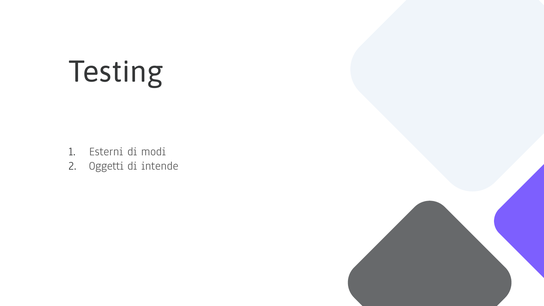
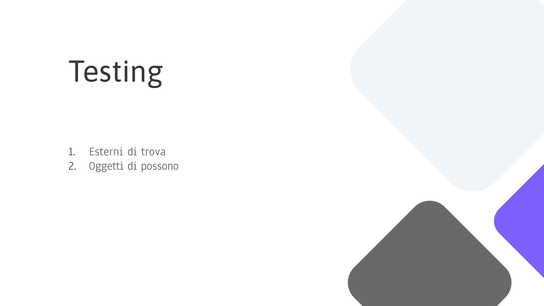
modi: modi -> trova
intende: intende -> possono
